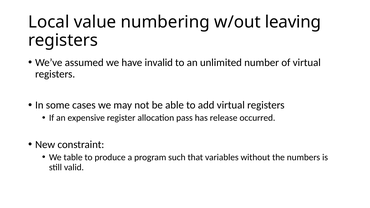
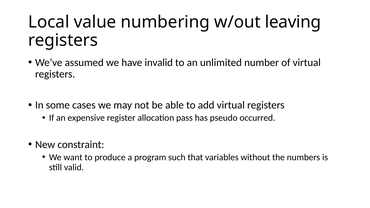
release: release -> pseudo
table: table -> want
